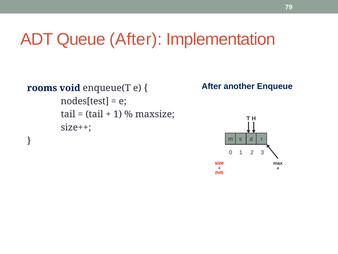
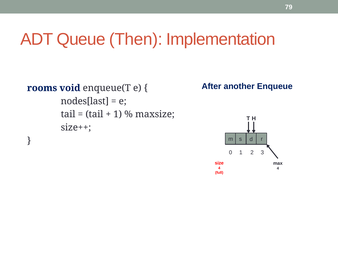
Queue After: After -> Then
nodes[test: nodes[test -> nodes[last
